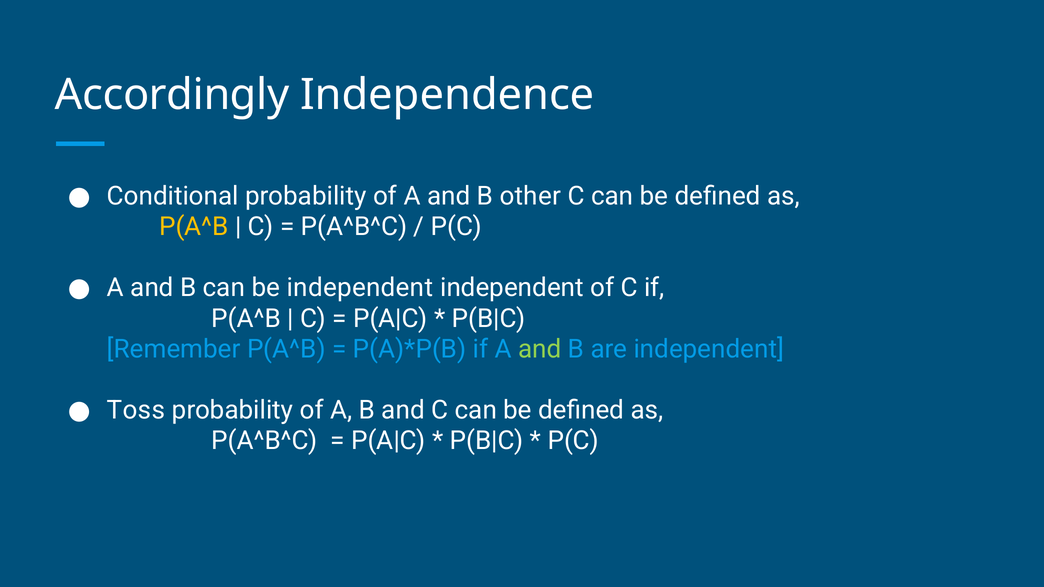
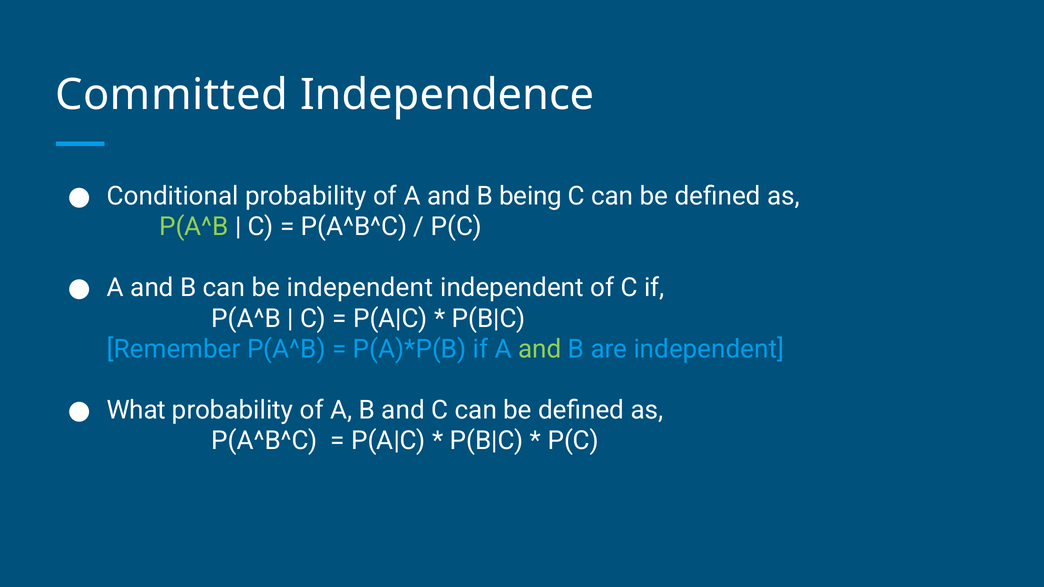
Accordingly: Accordingly -> Committed
other: other -> being
P(A^B at (194, 227) colour: yellow -> light green
Toss: Toss -> What
